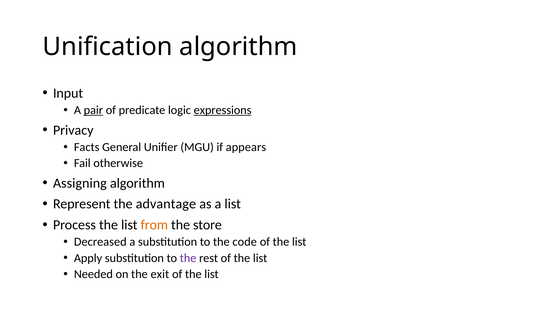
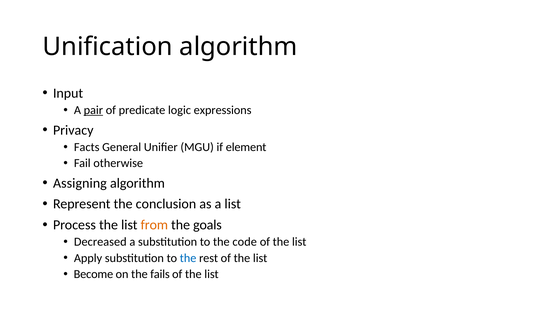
expressions underline: present -> none
appears: appears -> element
advantage: advantage -> conclusion
store: store -> goals
the at (188, 258) colour: purple -> blue
Needed: Needed -> Become
exit: exit -> fails
